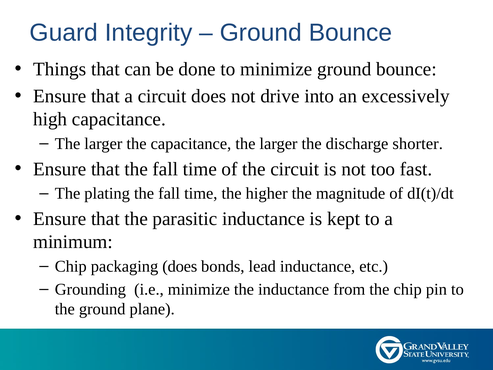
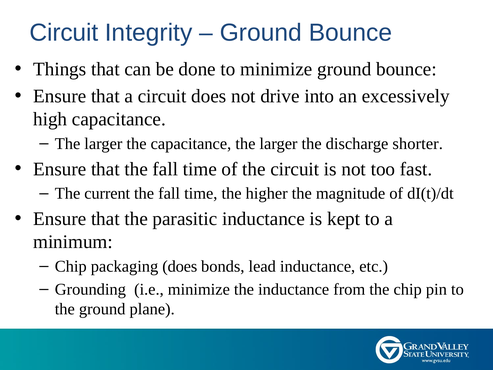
Guard at (64, 33): Guard -> Circuit
plating: plating -> current
